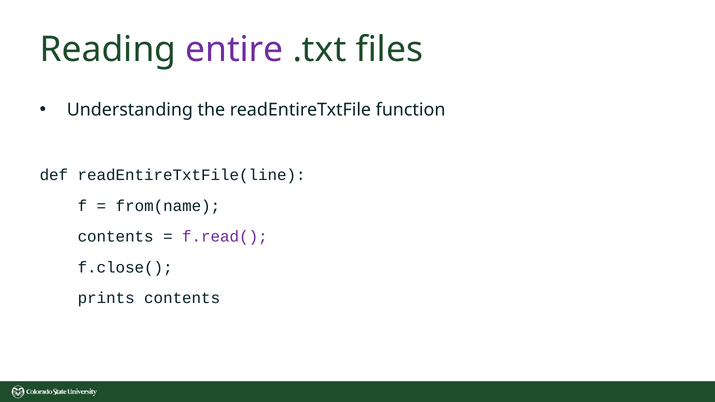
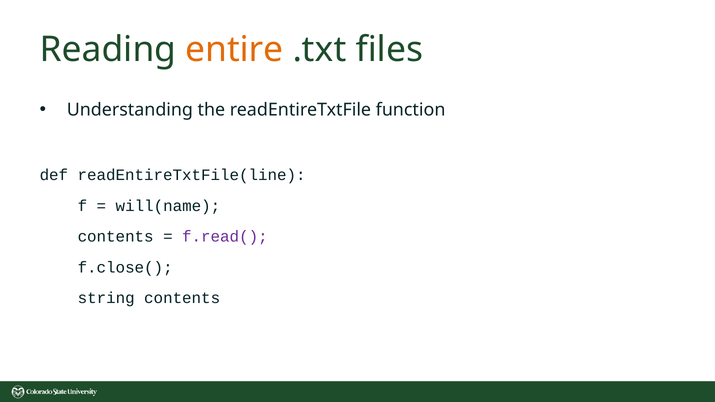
entire colour: purple -> orange
from(name: from(name -> will(name
prints: prints -> string
